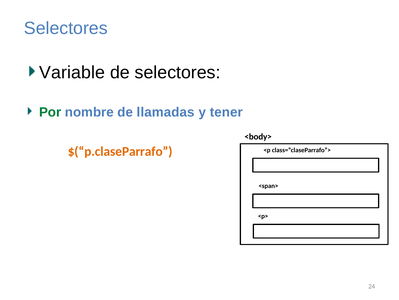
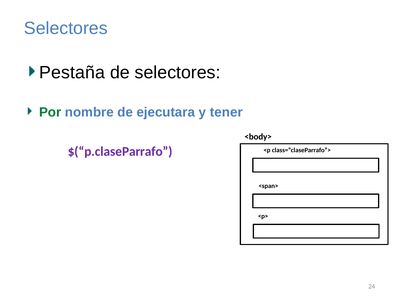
Variable: Variable -> Pestaña
llamadas: llamadas -> ejecutara
$(“p.claseParrafo colour: orange -> purple
